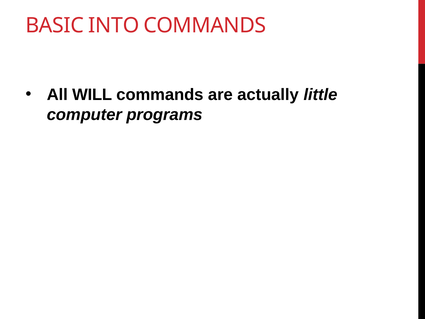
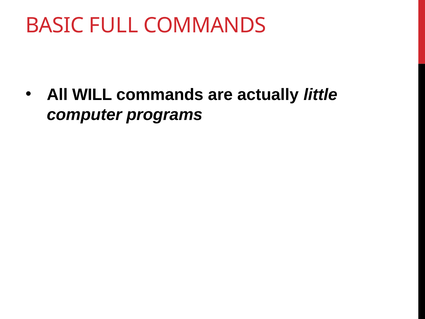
INTO: INTO -> FULL
